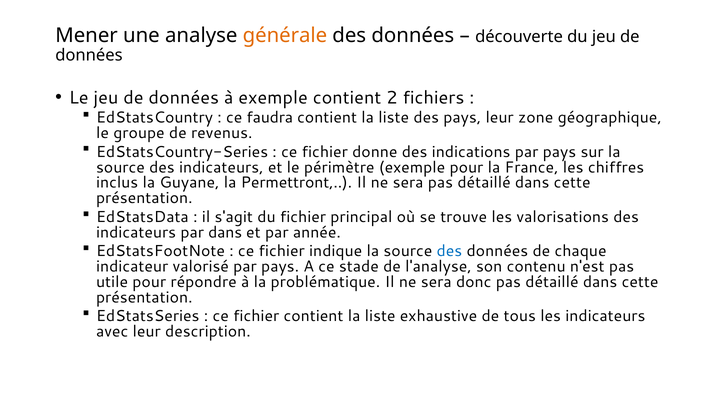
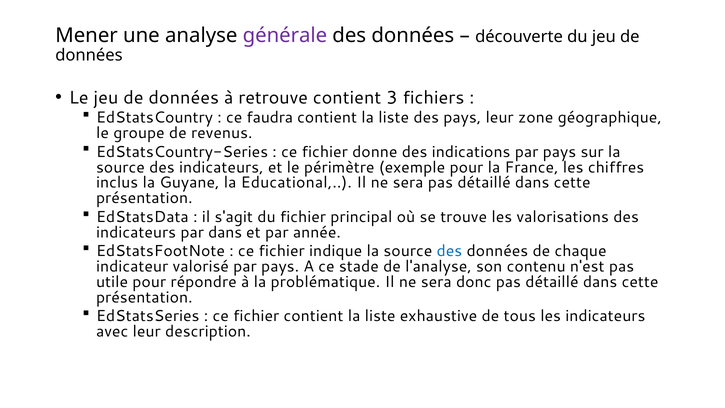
générale colour: orange -> purple
à exemple: exemple -> retrouve
2: 2 -> 3
Permettront: Permettront -> Educational
